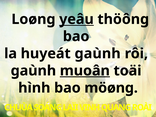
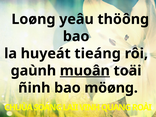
yeâu underline: present -> none
huyeát gaùnh: gaùnh -> tieáng
hình: hình -> ñinh
